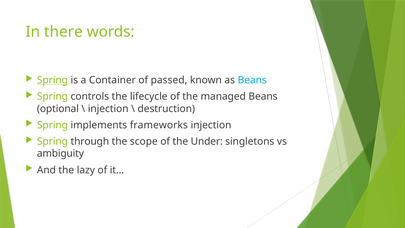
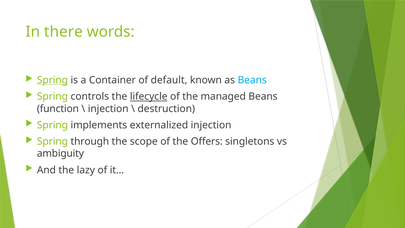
passed: passed -> default
lifecycle underline: none -> present
optional: optional -> function
frameworks: frameworks -> externalized
Under: Under -> Offers
